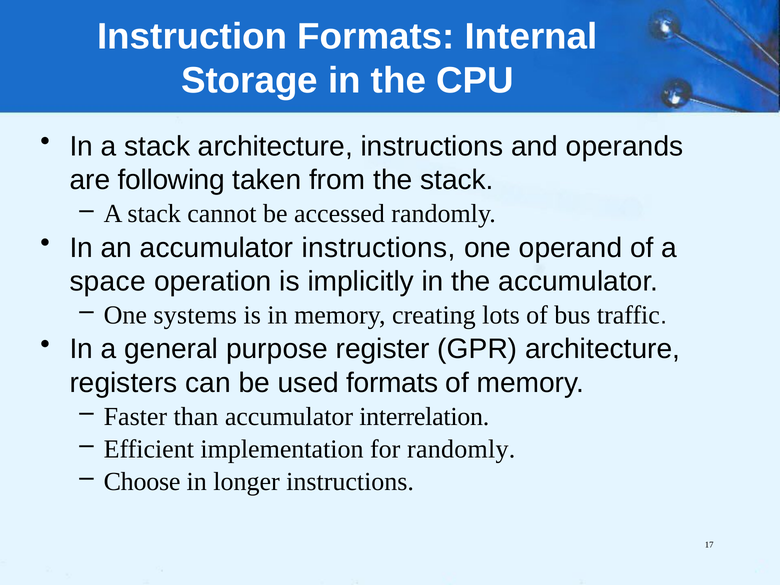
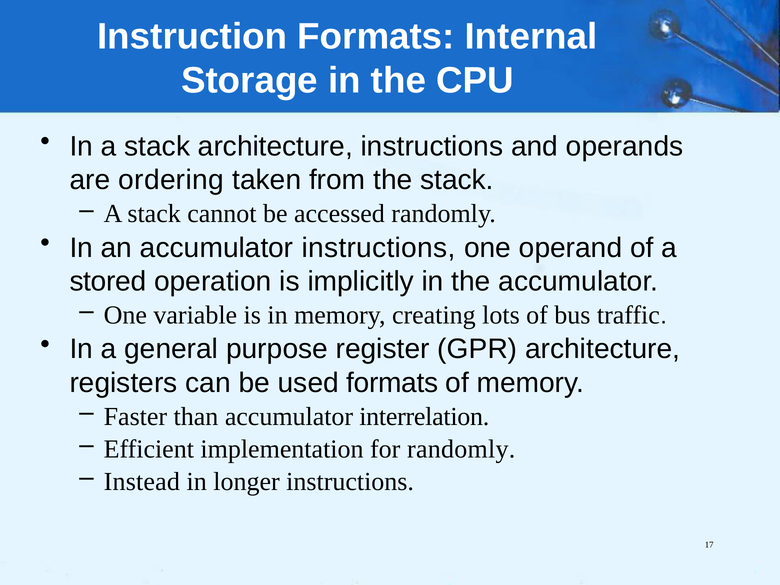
following: following -> ordering
space: space -> stored
systems: systems -> variable
Choose: Choose -> Instead
